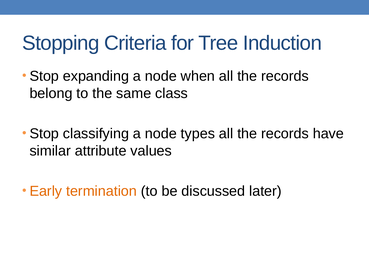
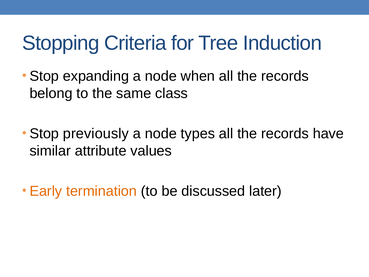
classifying: classifying -> previously
